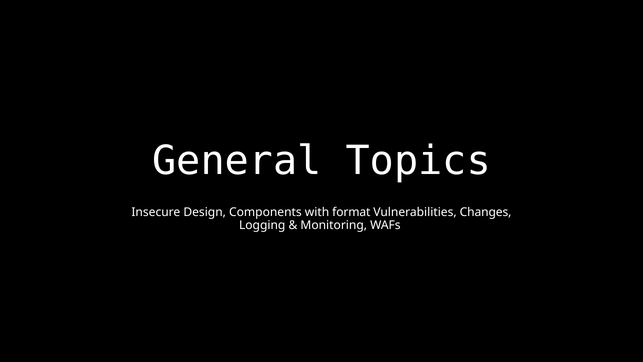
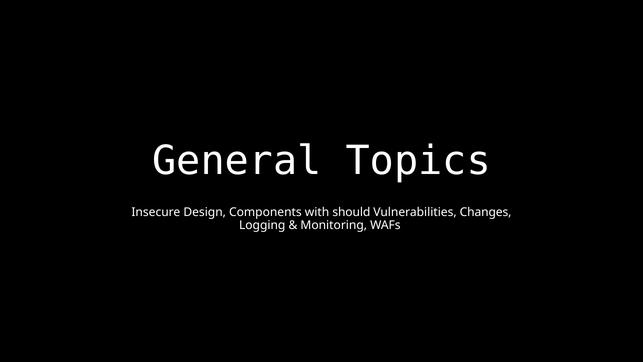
format: format -> should
